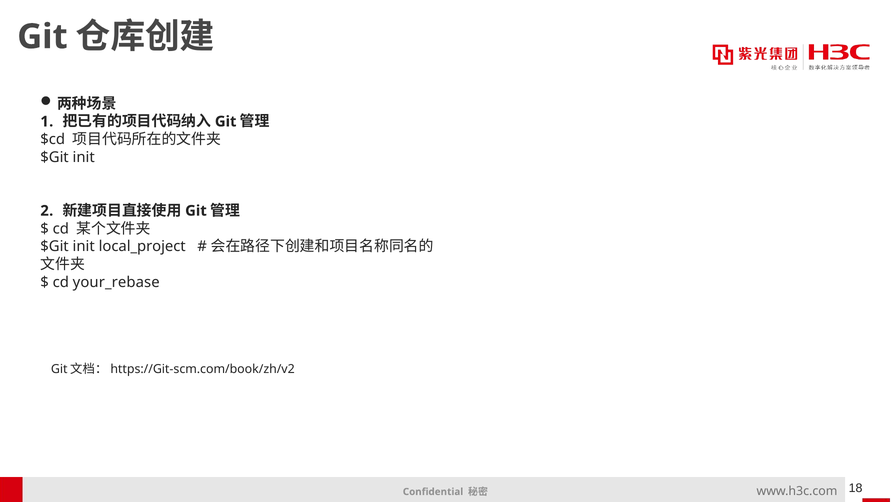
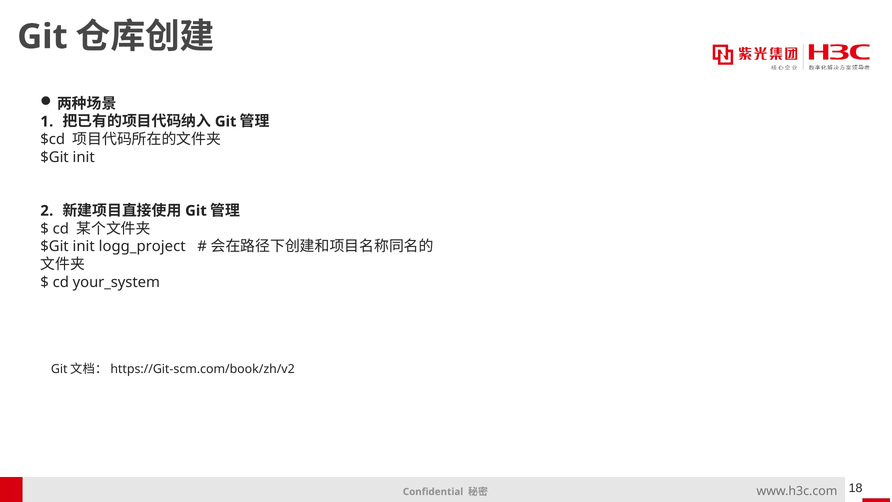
local_project: local_project -> logg_project
your_rebase: your_rebase -> your_system
